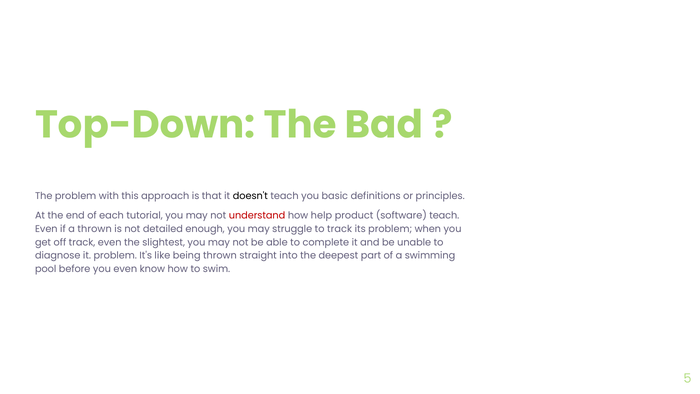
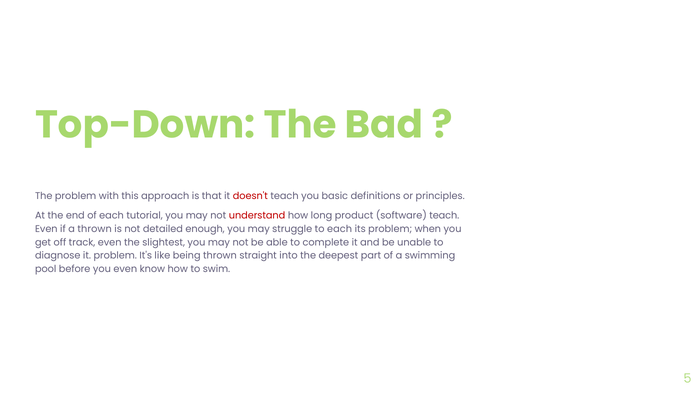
doesn't colour: black -> red
help: help -> long
to track: track -> each
